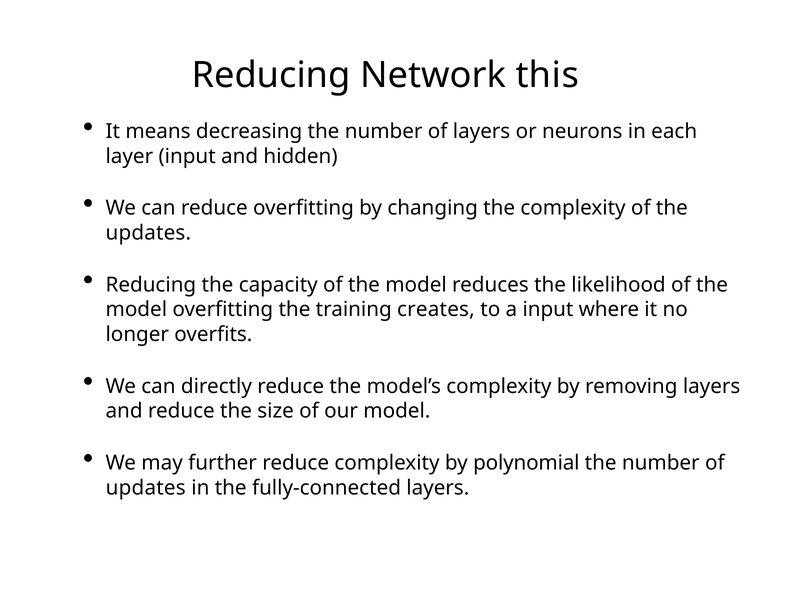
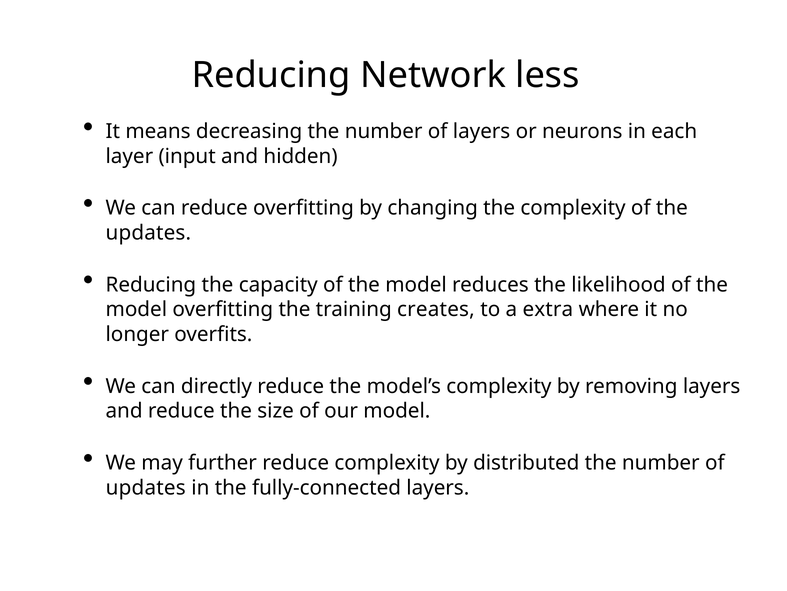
this: this -> less
a input: input -> extra
polynomial: polynomial -> distributed
